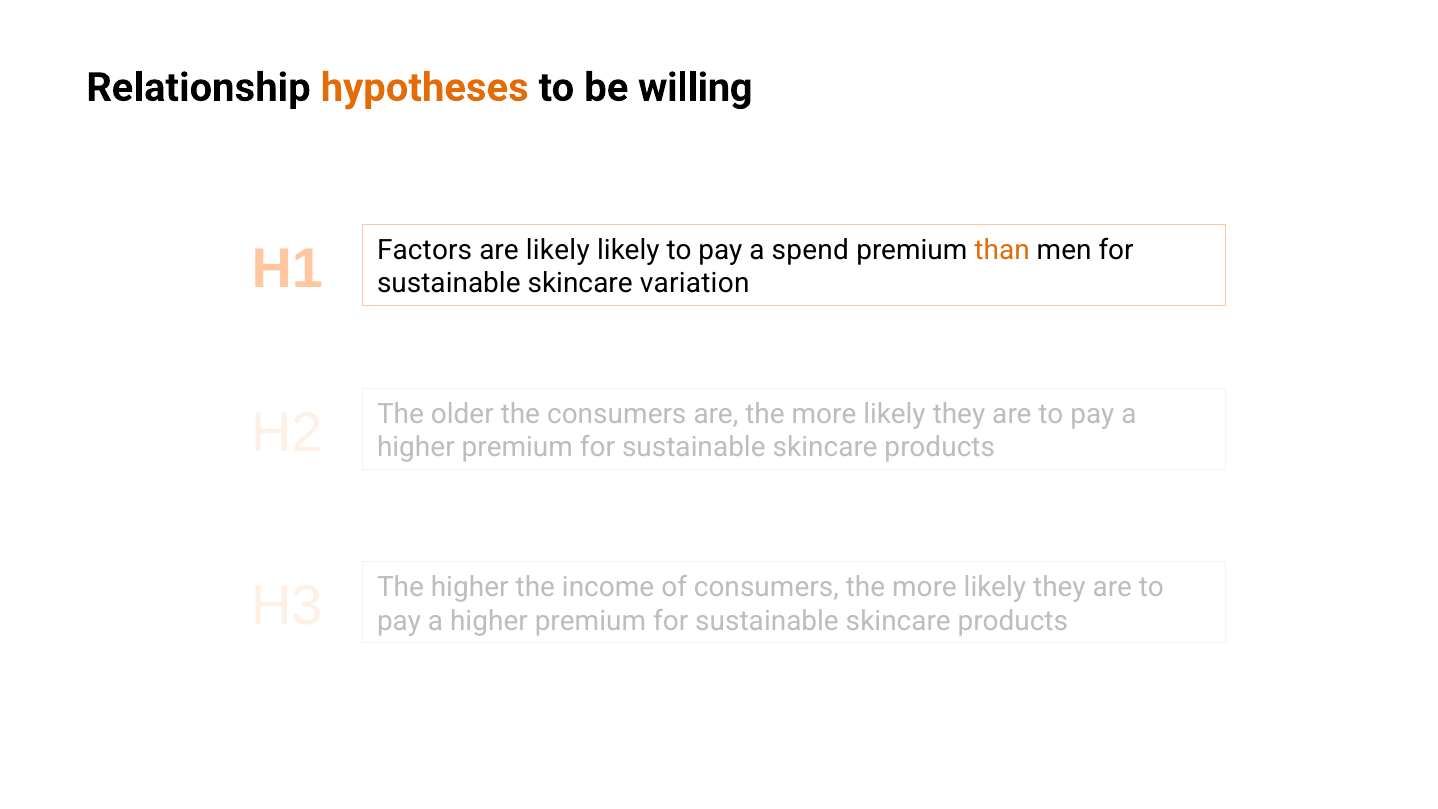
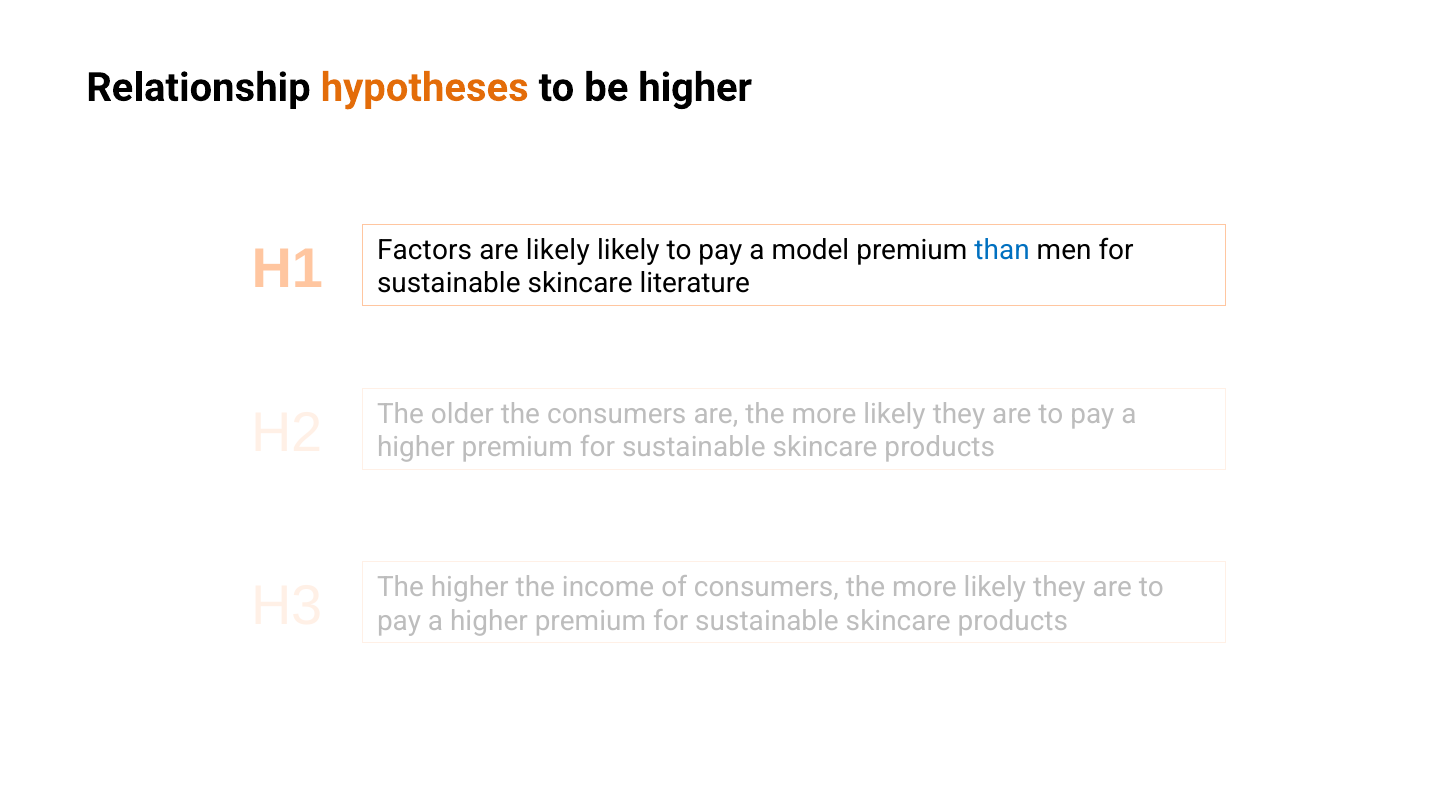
be willing: willing -> higher
spend: spend -> model
than colour: orange -> blue
variation: variation -> literature
